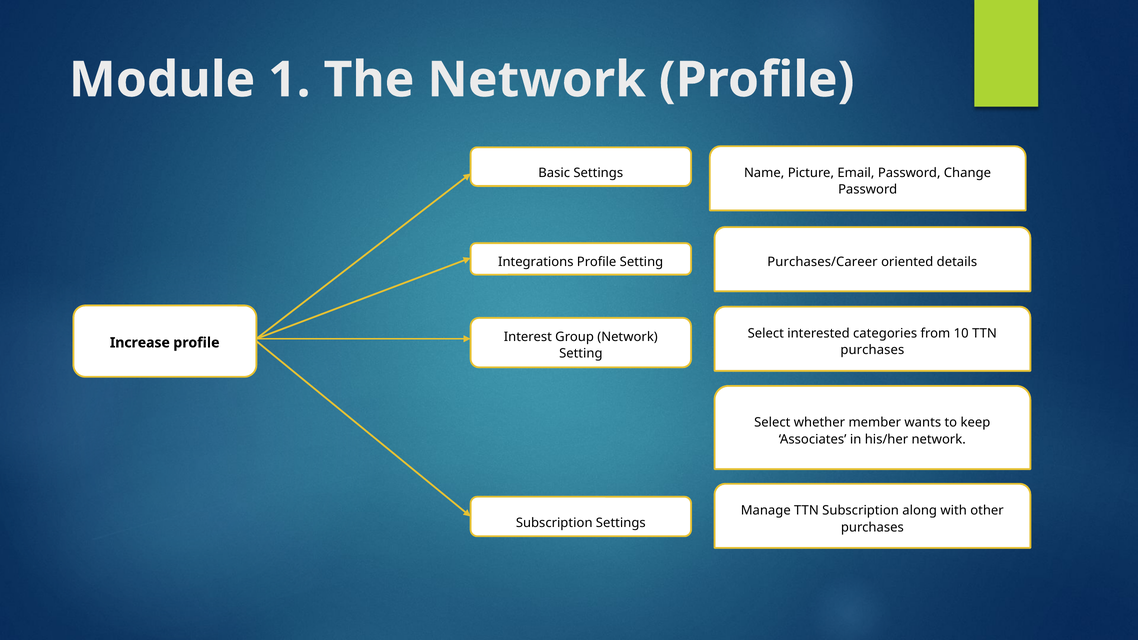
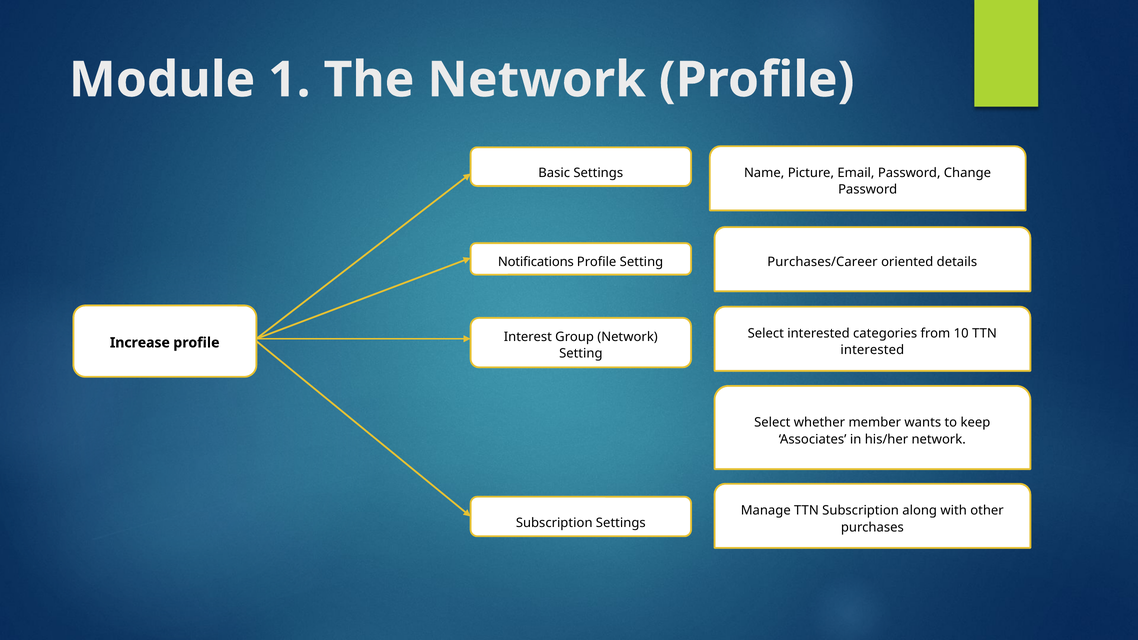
Integrations: Integrations -> Notifications
purchases at (872, 350): purchases -> interested
